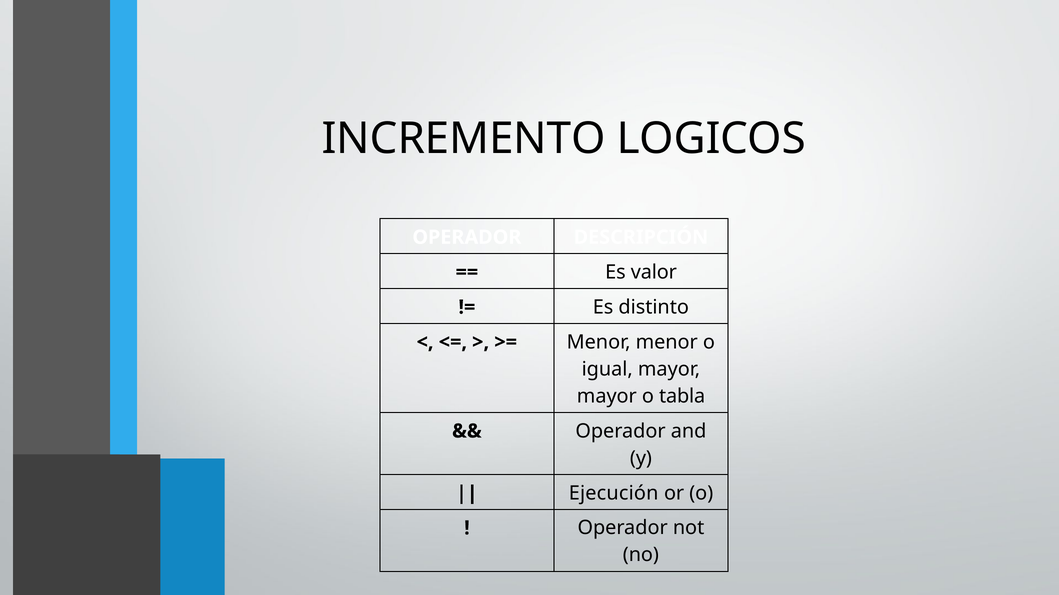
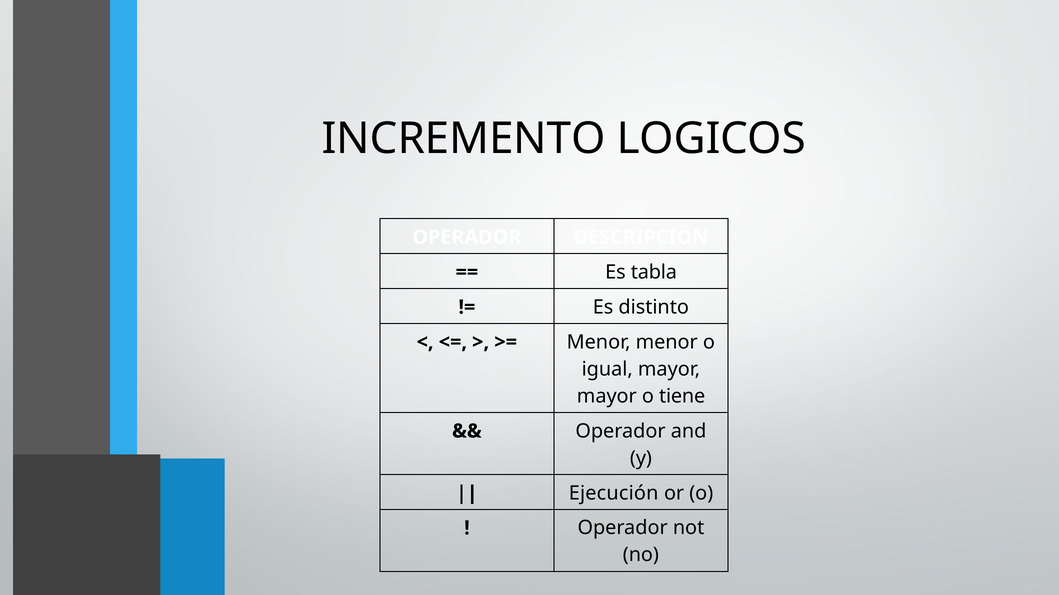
valor: valor -> tabla
tabla: tabla -> tiene
